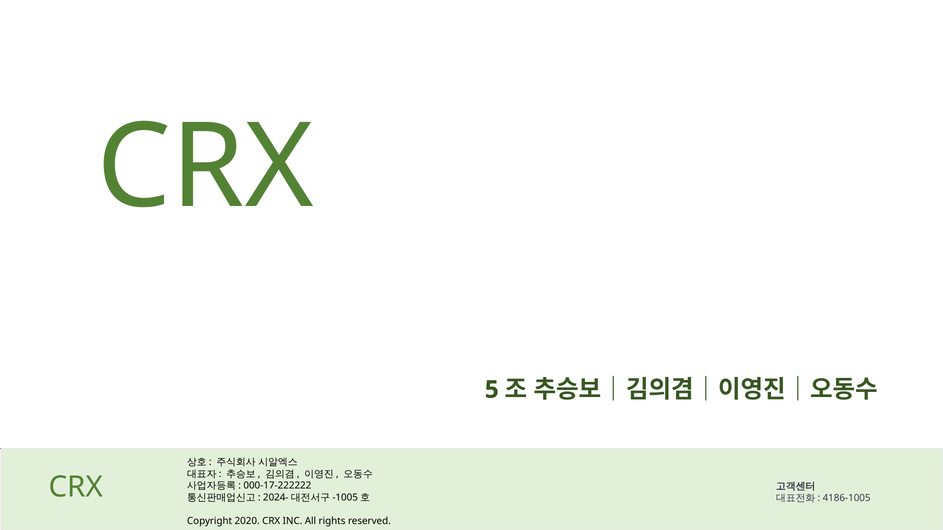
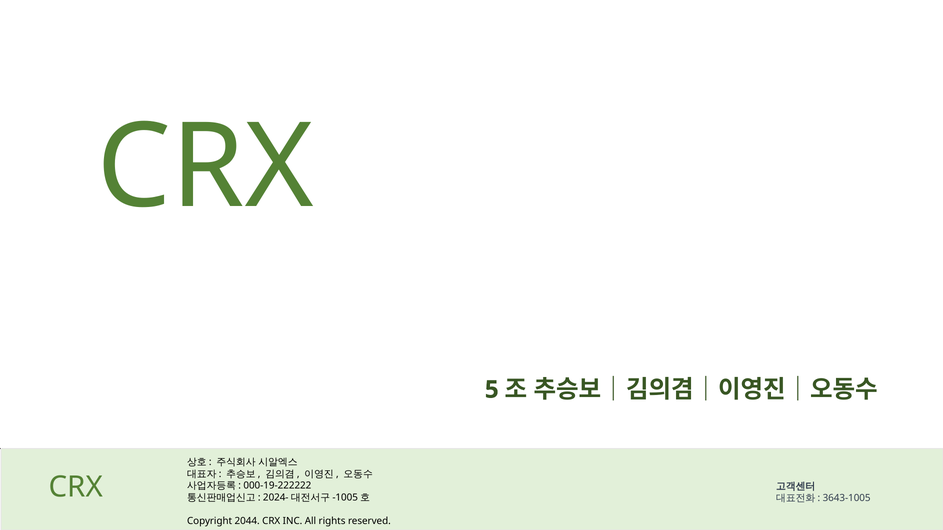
000-17-222222: 000-17-222222 -> 000-19-222222
4186-1005: 4186-1005 -> 3643-1005
2020: 2020 -> 2044
